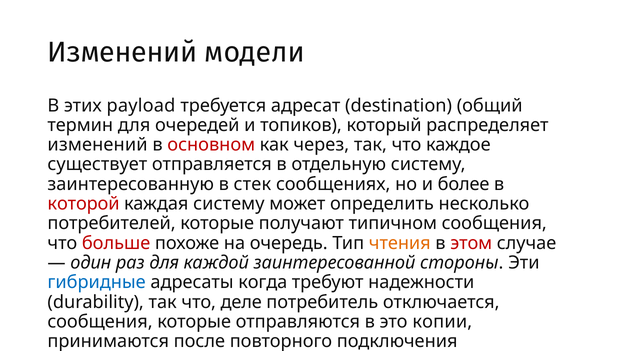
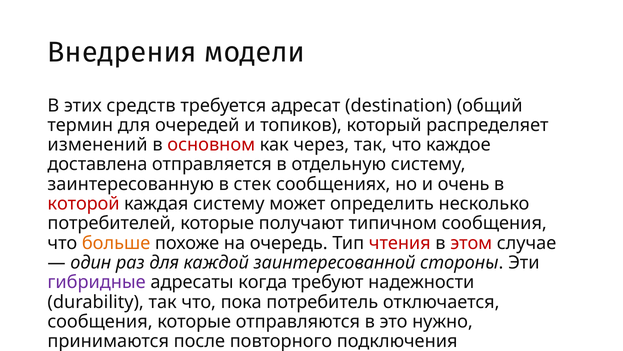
Изменений at (122, 52): Изменений -> Внедрения
payload: payload -> средств
существует: существует -> доставлена
более: более -> очень
больше colour: red -> orange
чтения colour: orange -> red
гибридные colour: blue -> purple
деле: деле -> пока
копии: копии -> нужно
